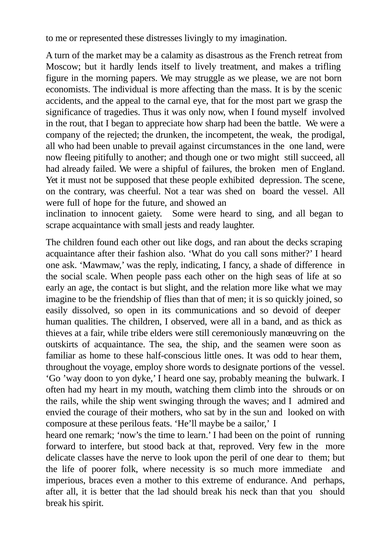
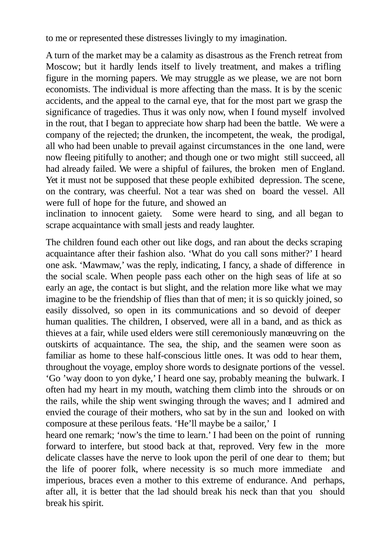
tribe: tribe -> used
